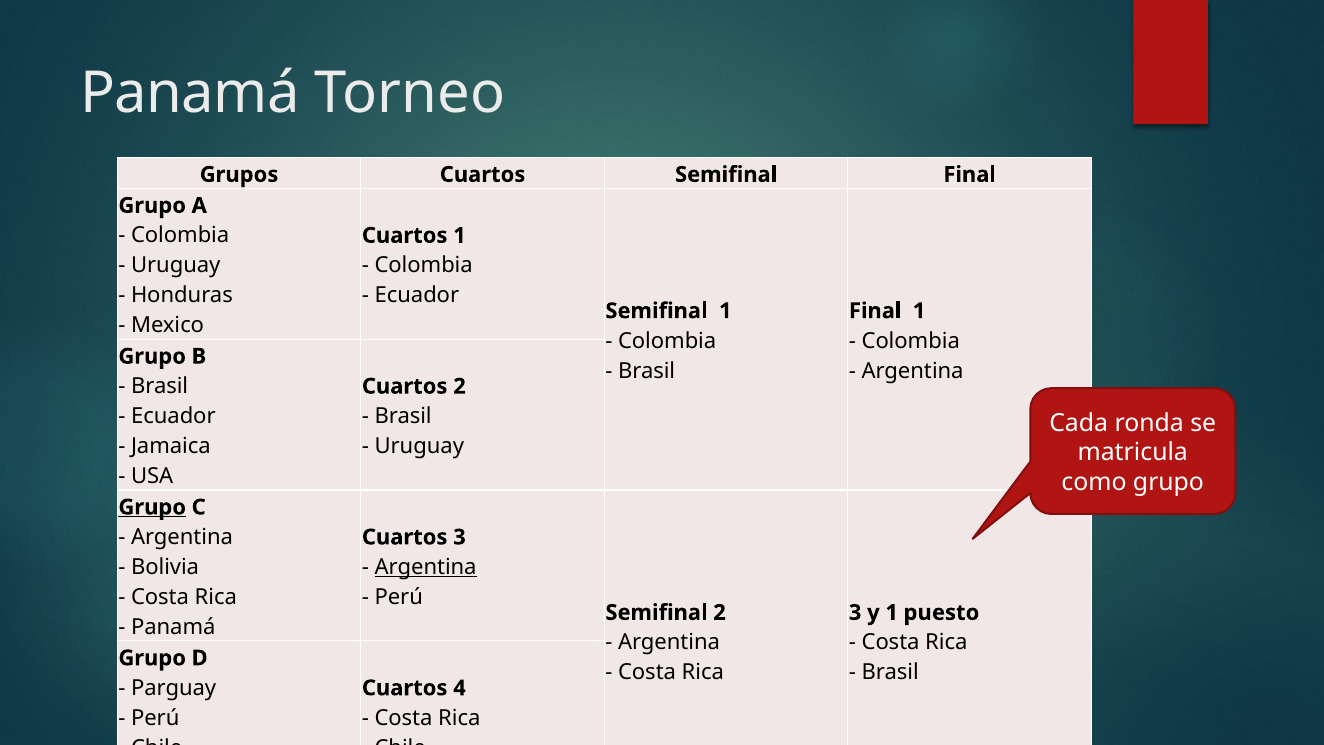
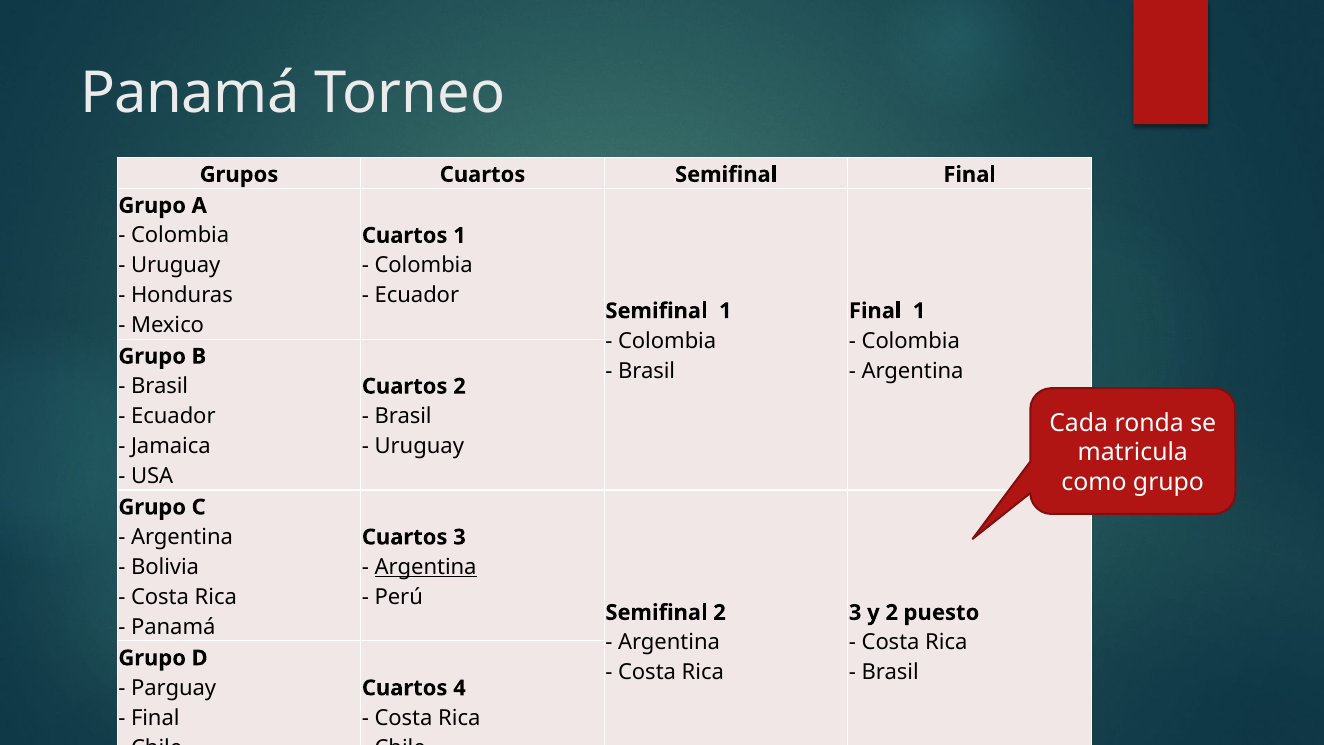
Grupo at (152, 507) underline: present -> none
y 1: 1 -> 2
Perú at (155, 718): Perú -> Final
